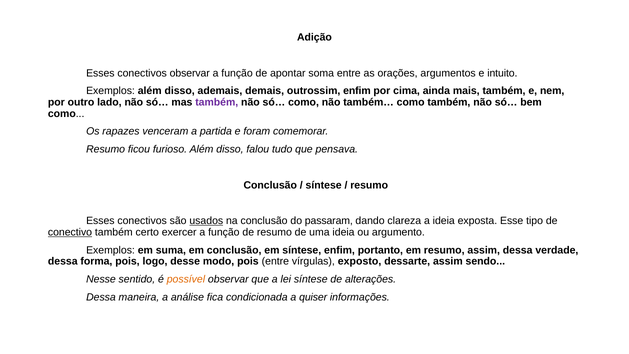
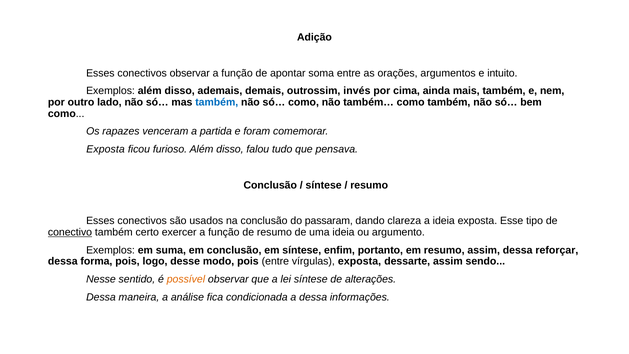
outrossim enfim: enfim -> invés
também at (217, 102) colour: purple -> blue
Resumo at (106, 149): Resumo -> Exposta
usados underline: present -> none
verdade: verdade -> reforçar
vírgulas exposto: exposto -> exposta
a quiser: quiser -> dessa
